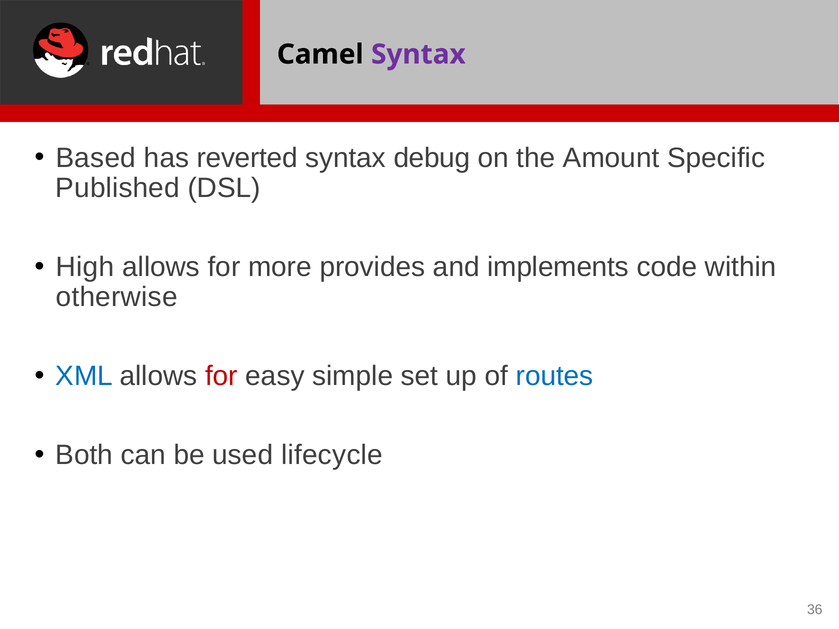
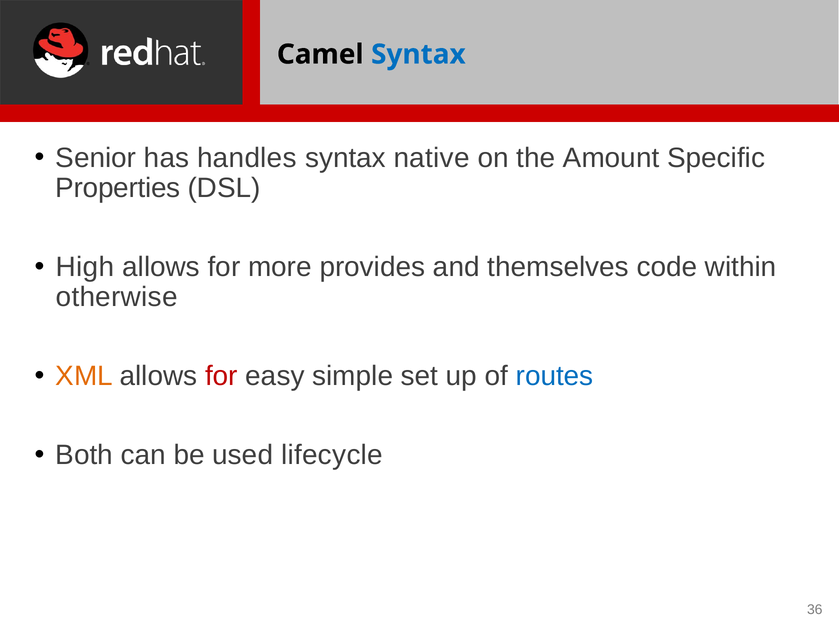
Syntax at (418, 54) colour: purple -> blue
Based: Based -> Senior
reverted: reverted -> handles
debug: debug -> native
Published: Published -> Properties
implements: implements -> themselves
XML colour: blue -> orange
